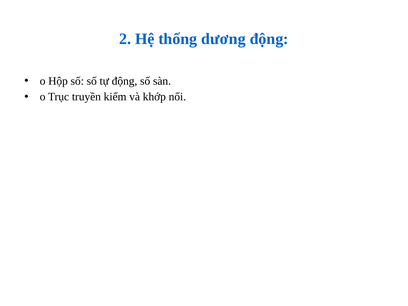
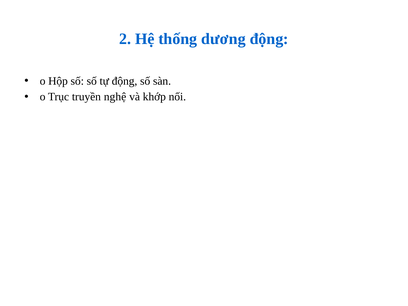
kiểm: kiểm -> nghệ
